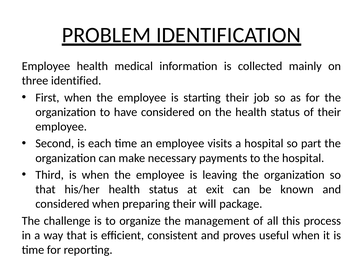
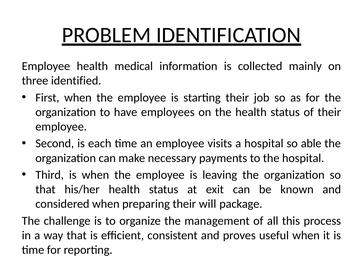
have considered: considered -> employees
part: part -> able
